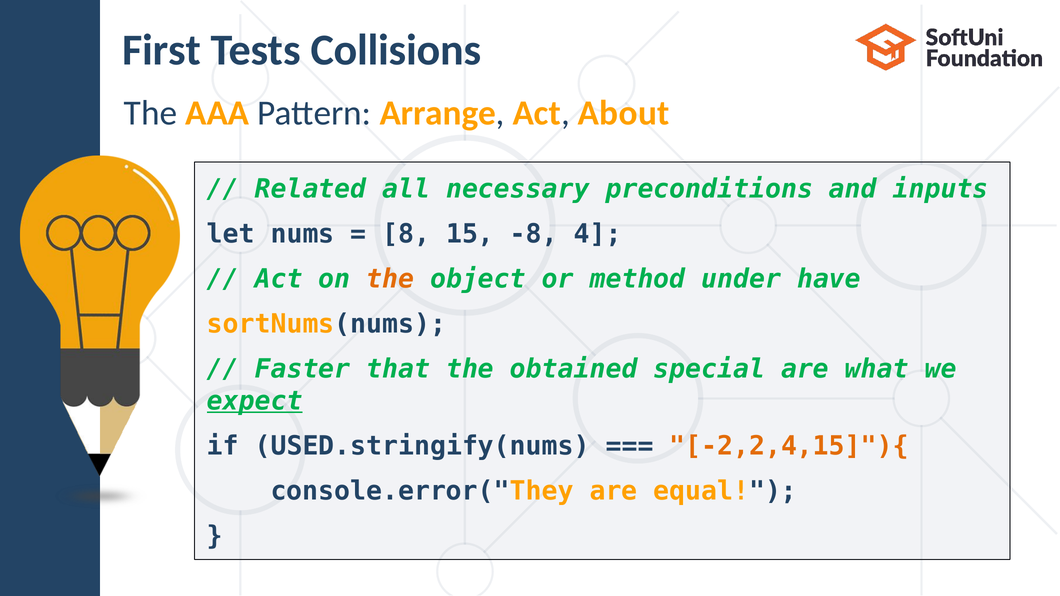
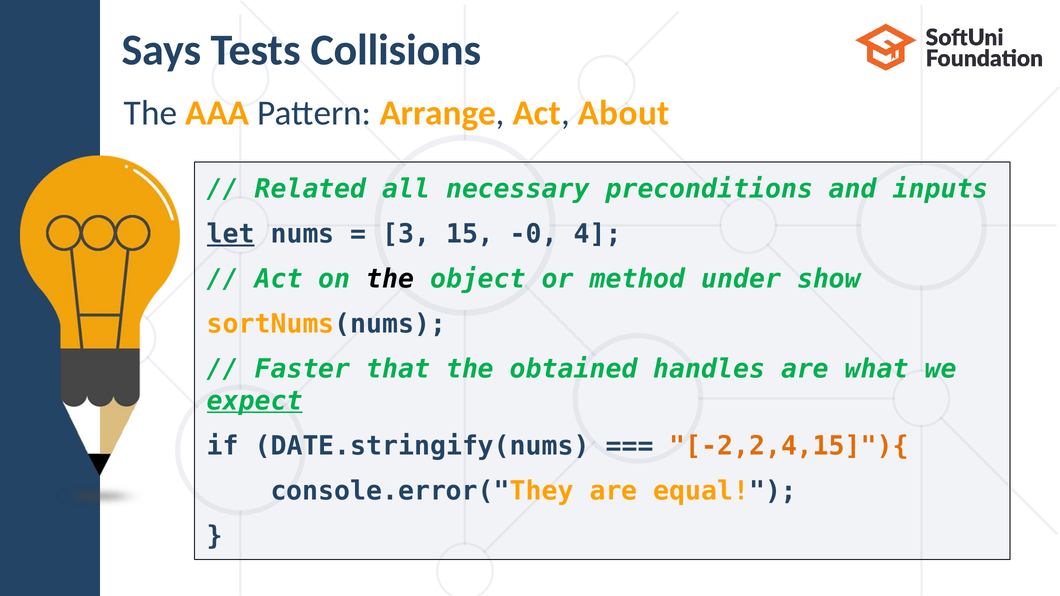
First: First -> Says
let underline: none -> present
8: 8 -> 3
-8: -8 -> -0
the at (390, 279) colour: orange -> black
have: have -> show
special: special -> handles
USED.stringify(nums: USED.stringify(nums -> DATE.stringify(nums
